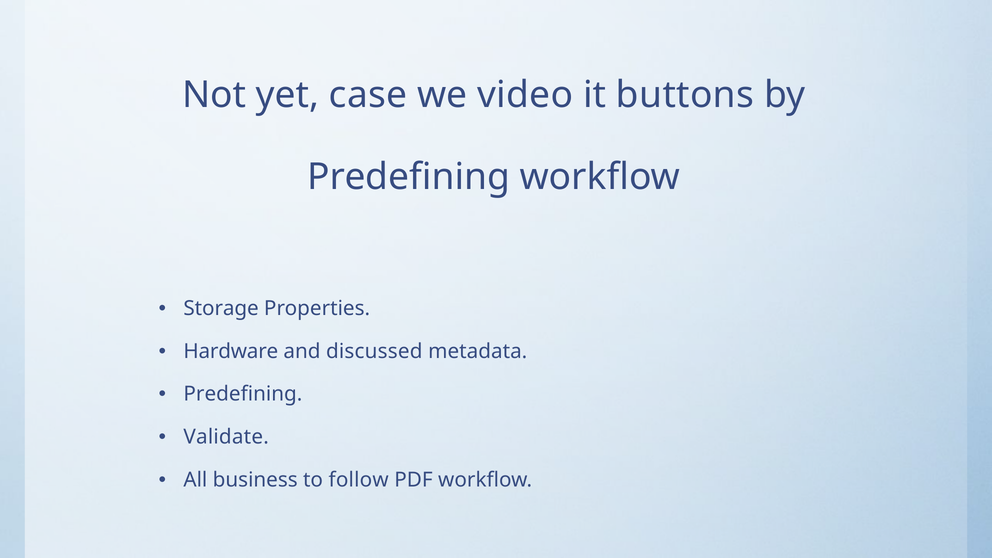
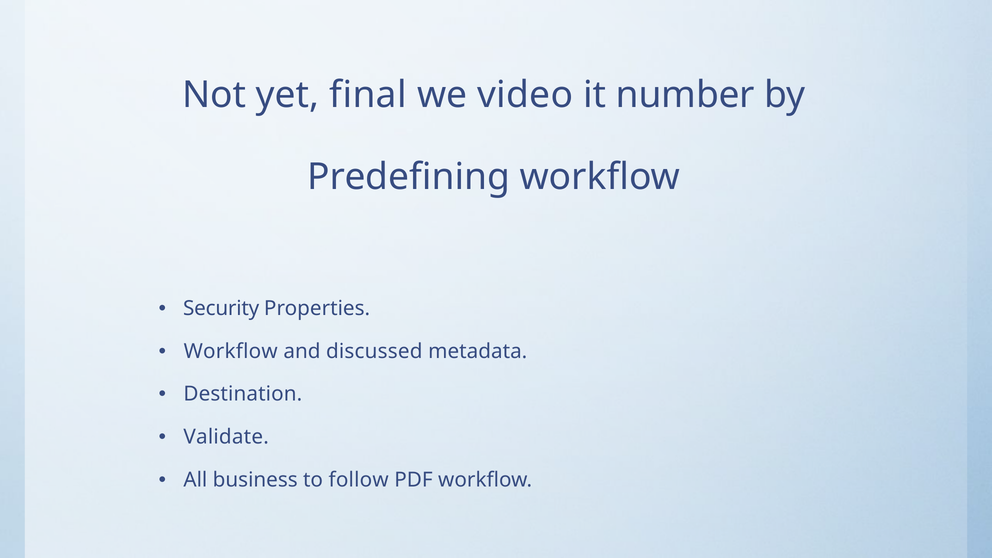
case: case -> final
buttons: buttons -> number
Storage: Storage -> Security
Hardware at (231, 351): Hardware -> Workflow
Predefining at (243, 394): Predefining -> Destination
